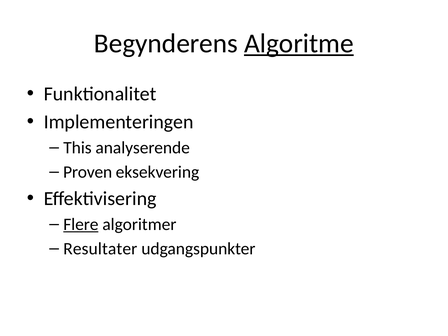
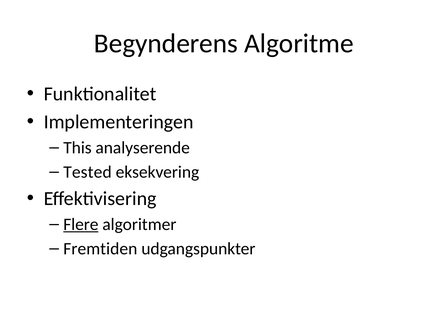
Algoritme underline: present -> none
Proven: Proven -> Tested
Resultater: Resultater -> Fremtiden
